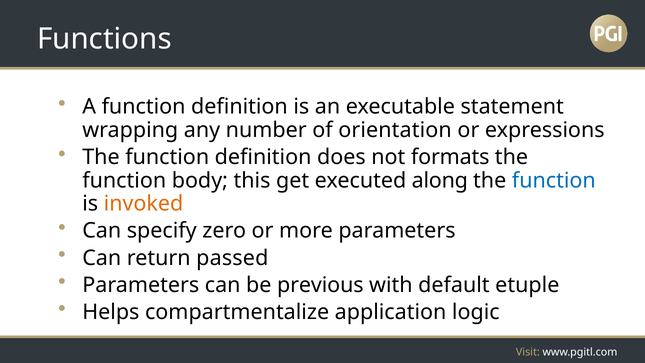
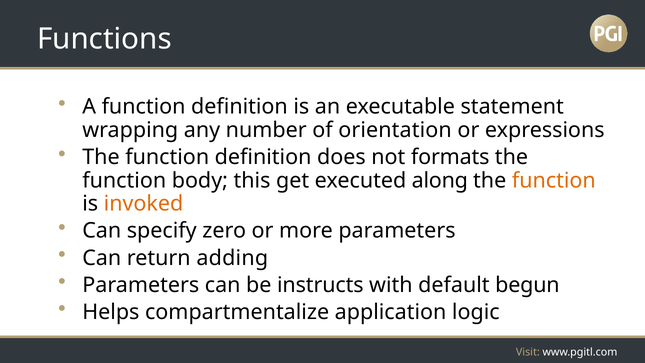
function at (554, 180) colour: blue -> orange
passed: passed -> adding
previous: previous -> instructs
etuple: etuple -> begun
